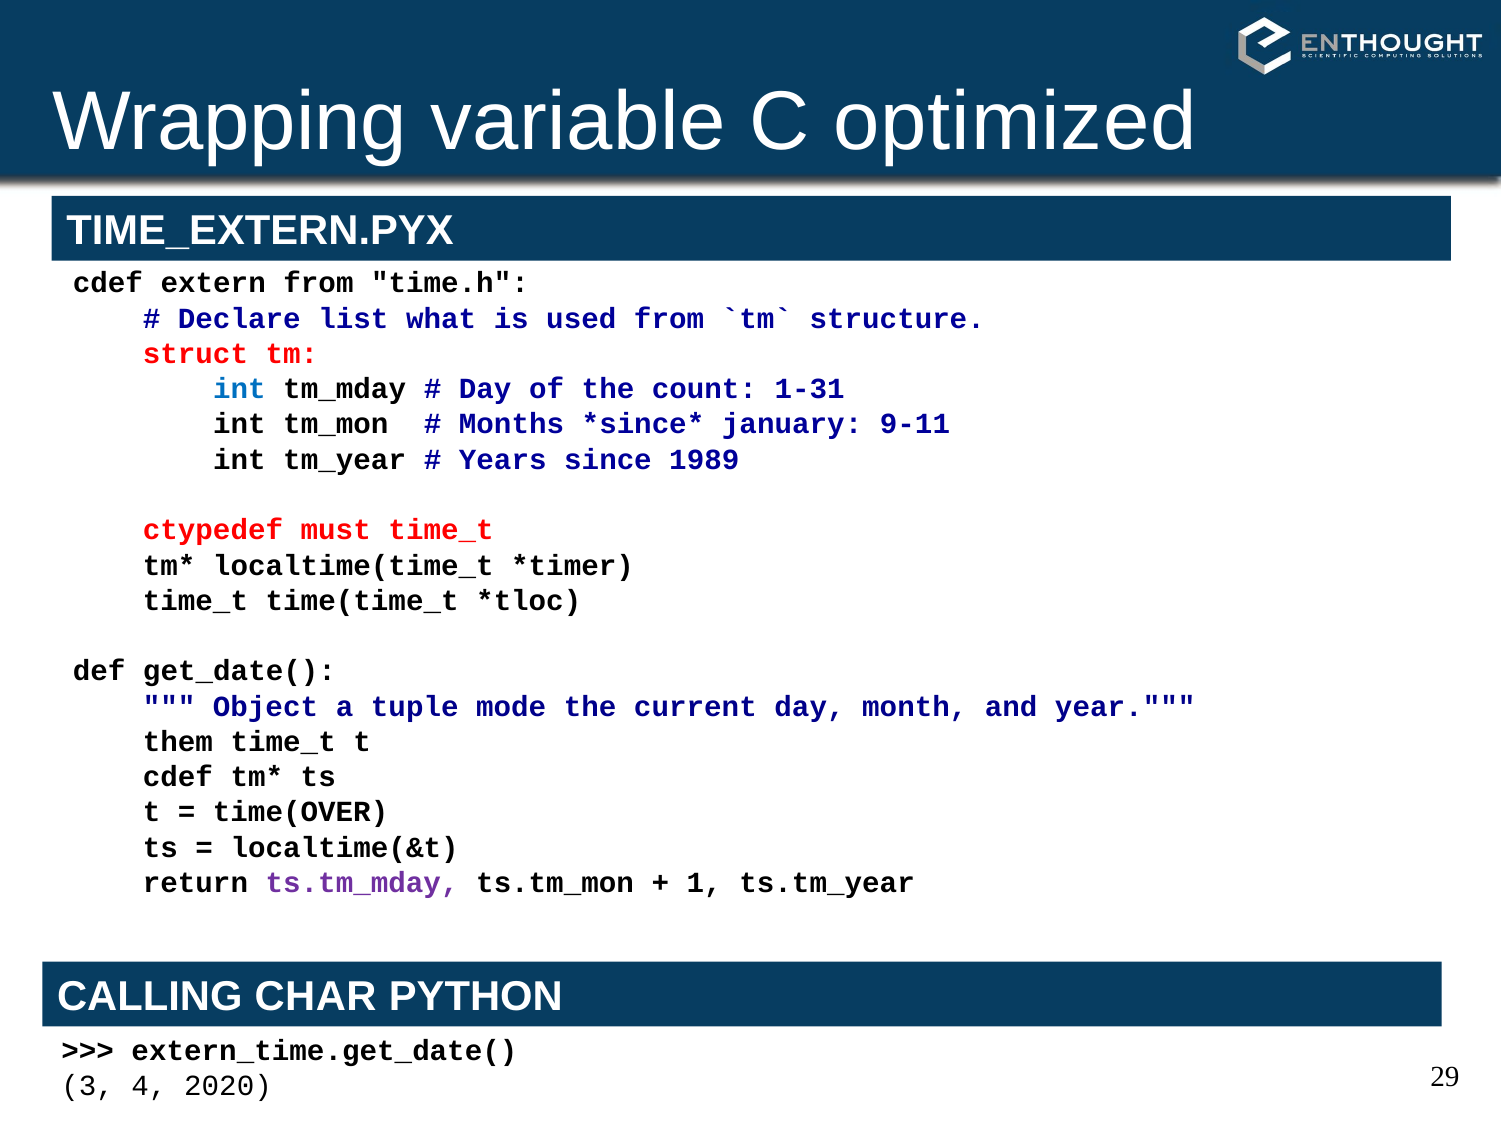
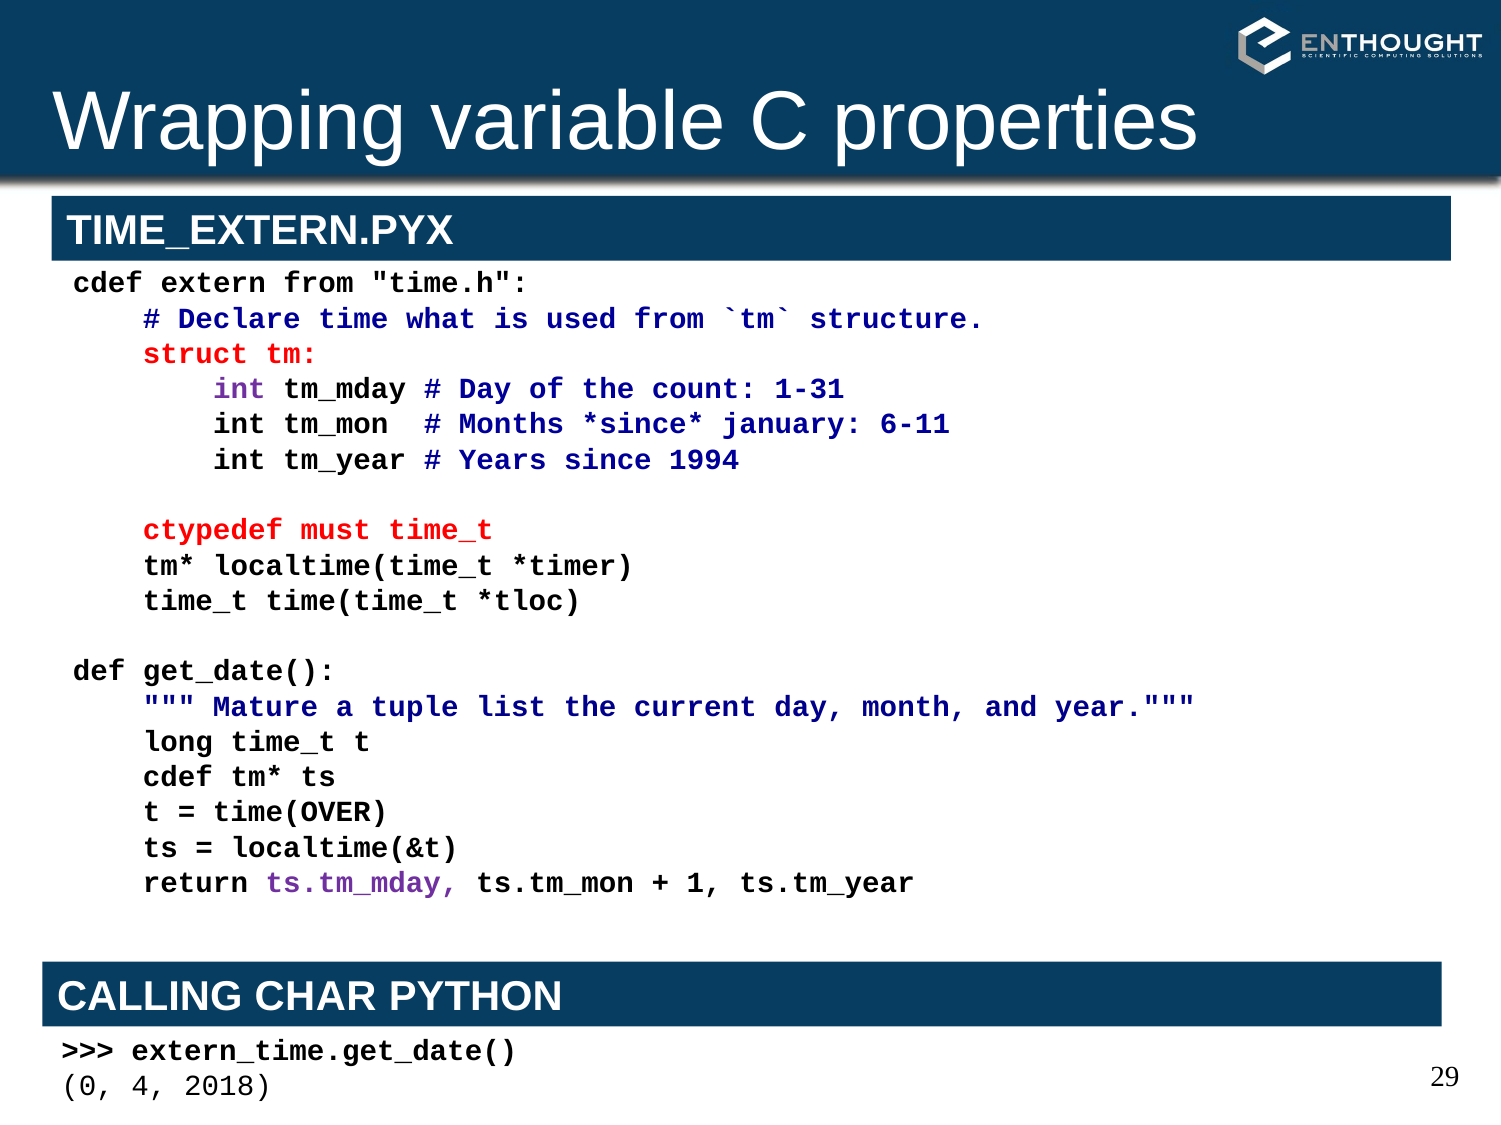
optimized: optimized -> properties
list: list -> time
int at (239, 389) colour: blue -> purple
9-11: 9-11 -> 6-11
1989: 1989 -> 1994
Object: Object -> Mature
mode: mode -> list
them: them -> long
3: 3 -> 0
2020: 2020 -> 2018
